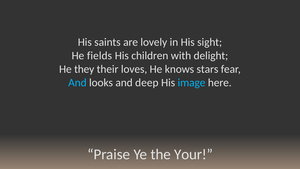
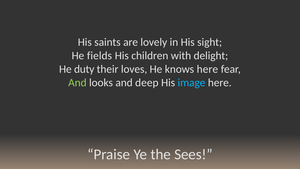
they: they -> duty
knows stars: stars -> here
And at (77, 82) colour: light blue -> light green
Your: Your -> Sees
